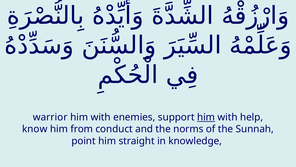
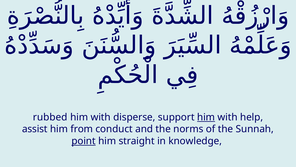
warrior: warrior -> rubbed
enemies: enemies -> disperse
know: know -> assist
point underline: none -> present
